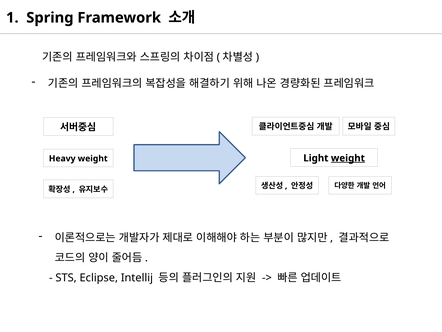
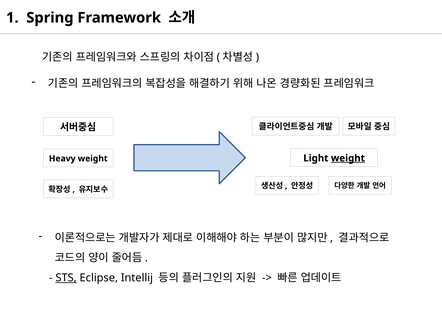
STS underline: none -> present
